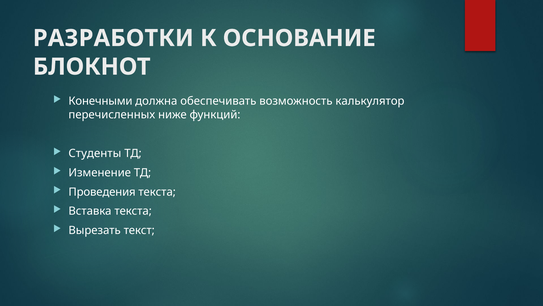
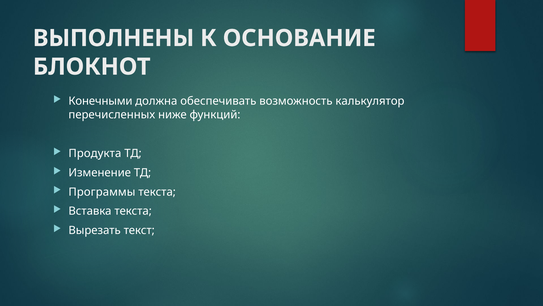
РАЗРАБОТКИ: РАЗРАБОТКИ -> ВЫПОЛНЕНЫ
Студенты: Студенты -> Продукта
Проведения: Проведения -> Программы
